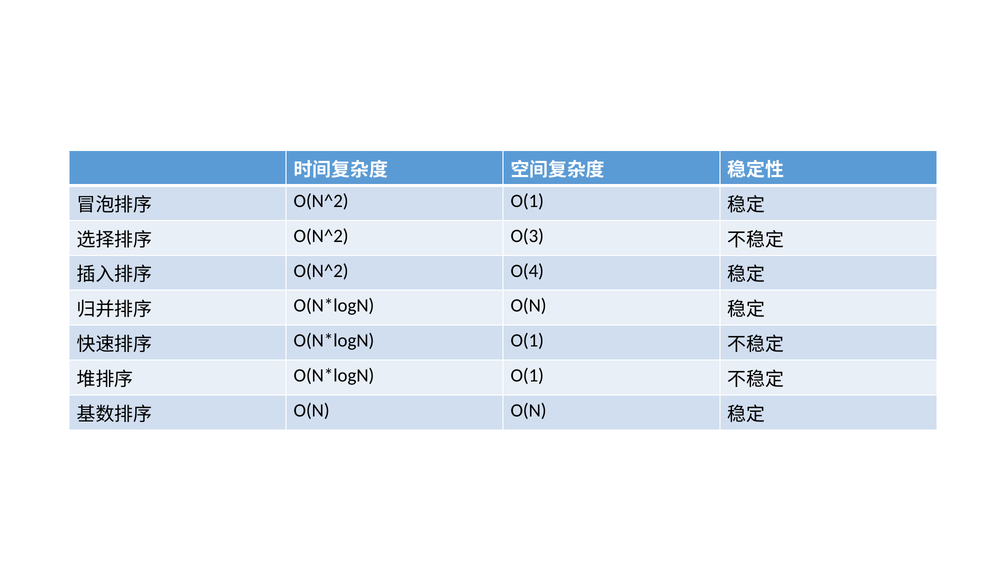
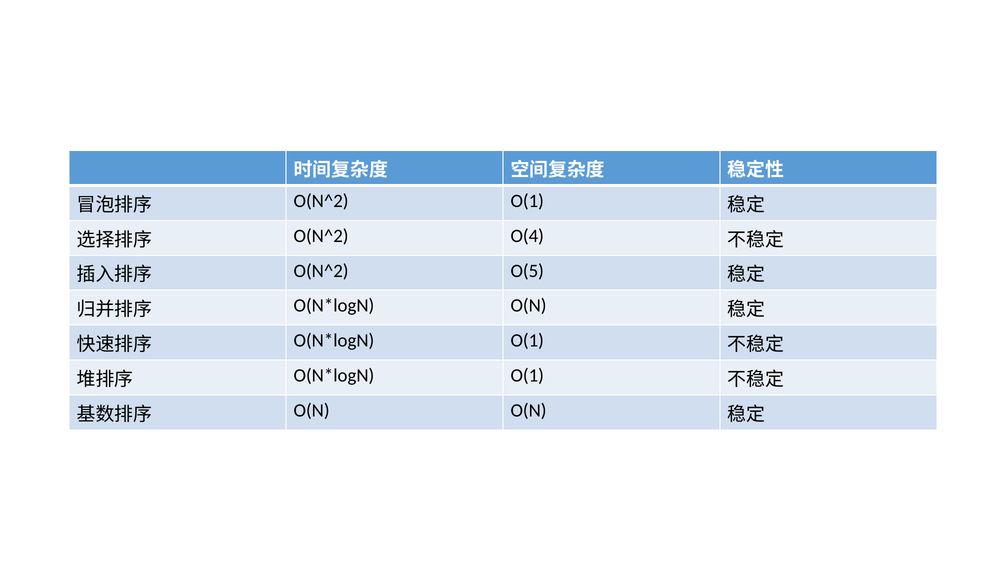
O(3: O(3 -> O(4
O(4: O(4 -> O(5
